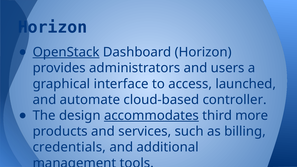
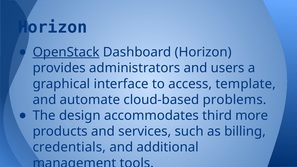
launched: launched -> template
controller: controller -> problems
accommodates underline: present -> none
